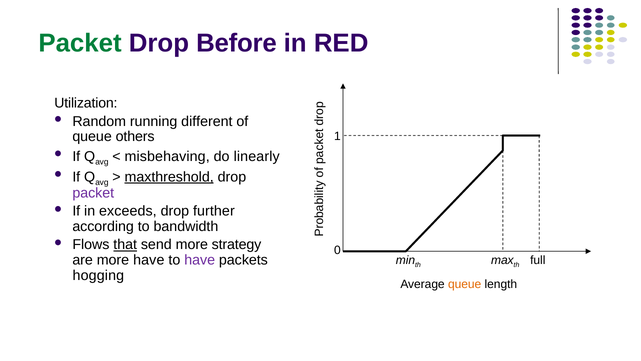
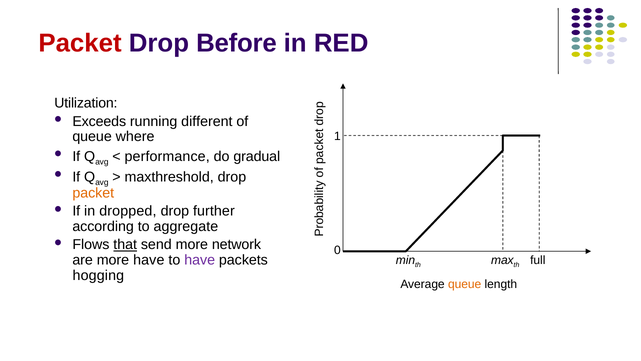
Packet at (80, 43) colour: green -> red
Random: Random -> Exceeds
others: others -> where
misbehaving: misbehaving -> performance
linearly: linearly -> gradual
maxthreshold underline: present -> none
packet at (93, 193) colour: purple -> orange
exceeds: exceeds -> dropped
bandwidth: bandwidth -> aggregate
strategy: strategy -> network
